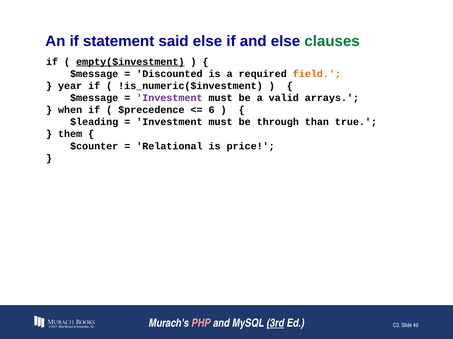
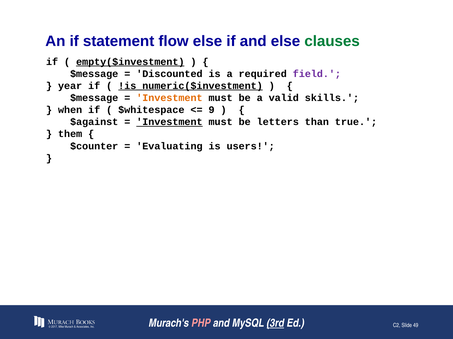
said: said -> flow
field colour: orange -> purple
!is_numeric($investment underline: none -> present
Investment at (169, 98) colour: purple -> orange
arrays: arrays -> skills
$precedence: $precedence -> $whitespace
6: 6 -> 9
$leading: $leading -> $against
Investment at (169, 122) underline: none -> present
through: through -> letters
Relational: Relational -> Evaluating
price: price -> users
